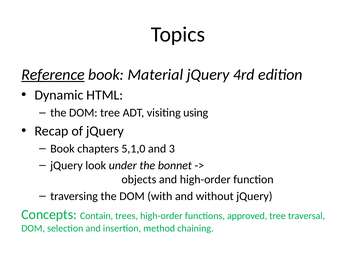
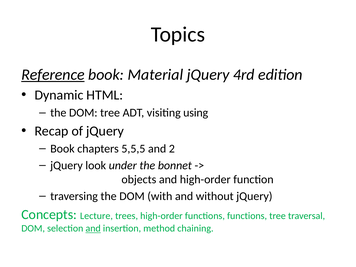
5,1,0: 5,1,0 -> 5,5,5
3: 3 -> 2
Contain: Contain -> Lecture
functions approved: approved -> functions
and at (93, 228) underline: none -> present
